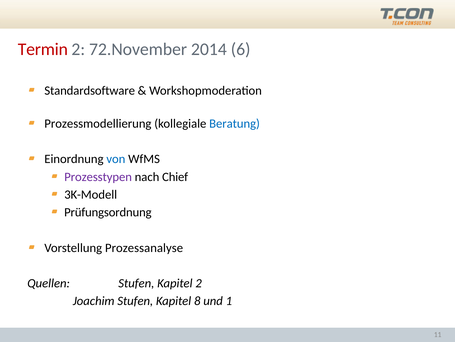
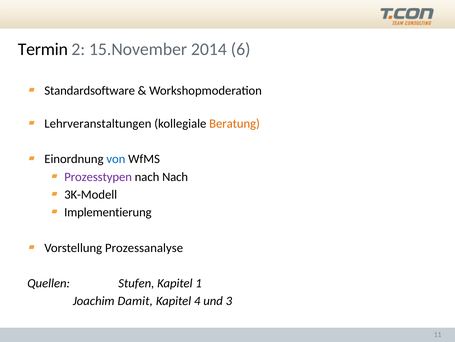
Termin colour: red -> black
72.November: 72.November -> 15.November
Prozessmodellierung: Prozessmodellierung -> Lehrveranstaltungen
Beratung colour: blue -> orange
nach Chief: Chief -> Nach
Prüfungsordnung: Prüfungsordnung -> Implementierung
Kapitel 2: 2 -> 1
Joachim Stufen: Stufen -> Damit
8: 8 -> 4
1: 1 -> 3
